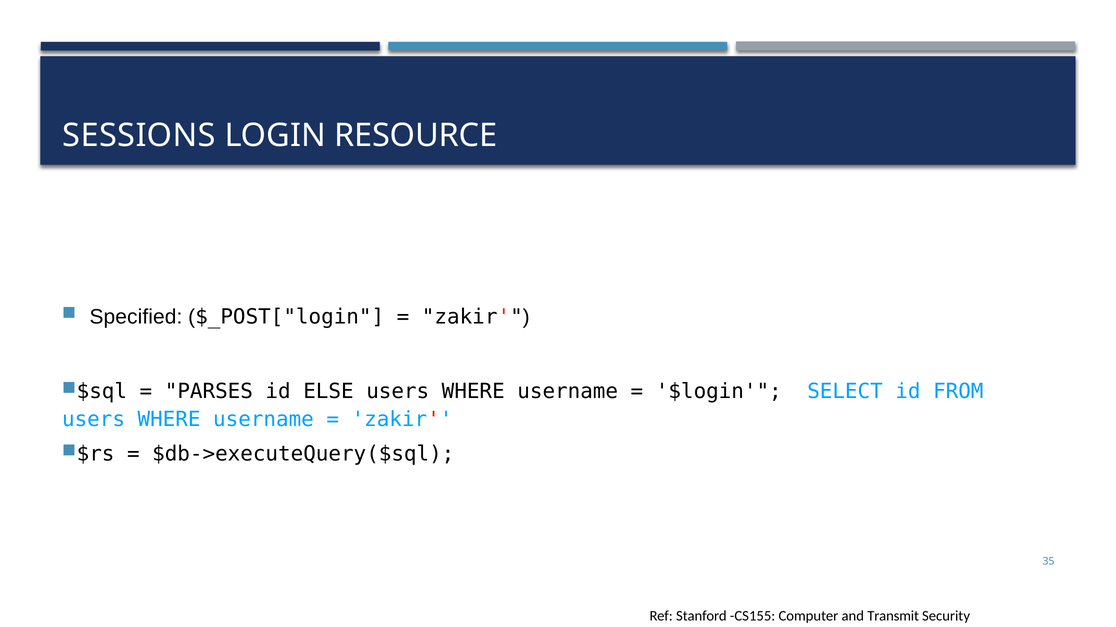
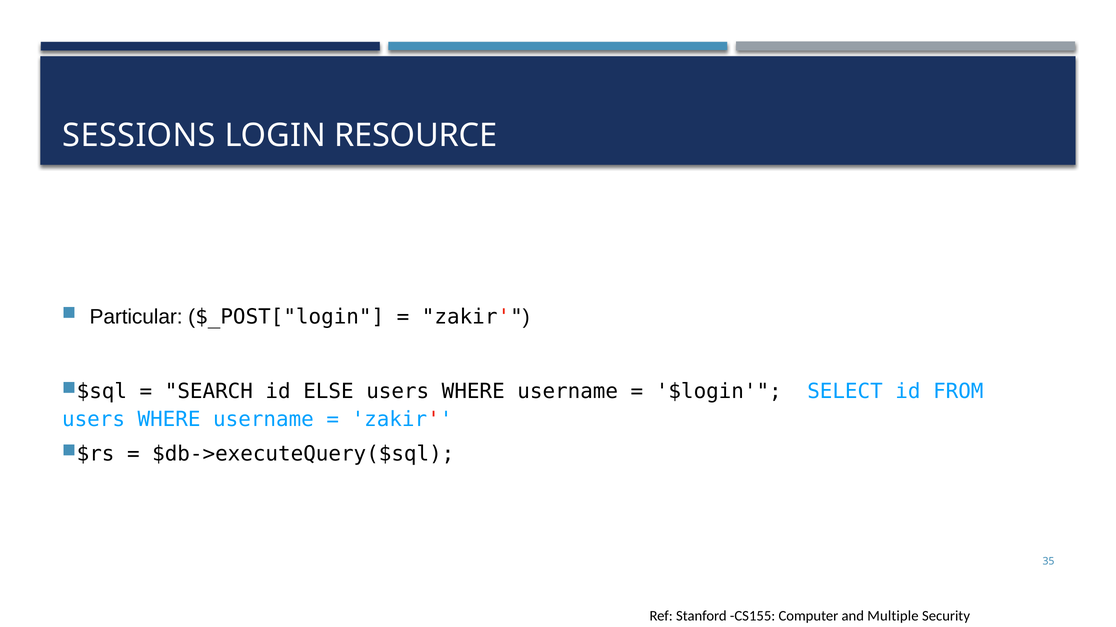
Specified: Specified -> Particular
PARSES: PARSES -> SEARCH
Transmit: Transmit -> Multiple
